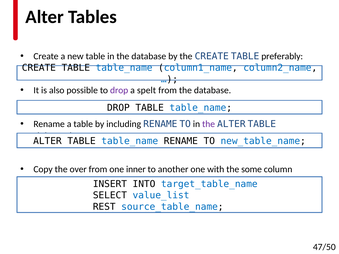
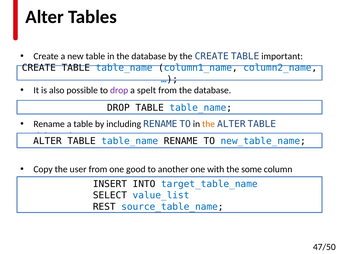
preferably: preferably -> important
the at (209, 124) colour: purple -> orange
over: over -> user
inner: inner -> good
